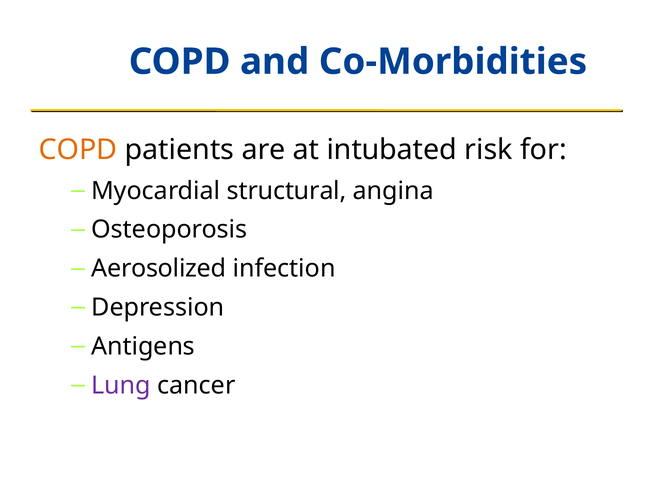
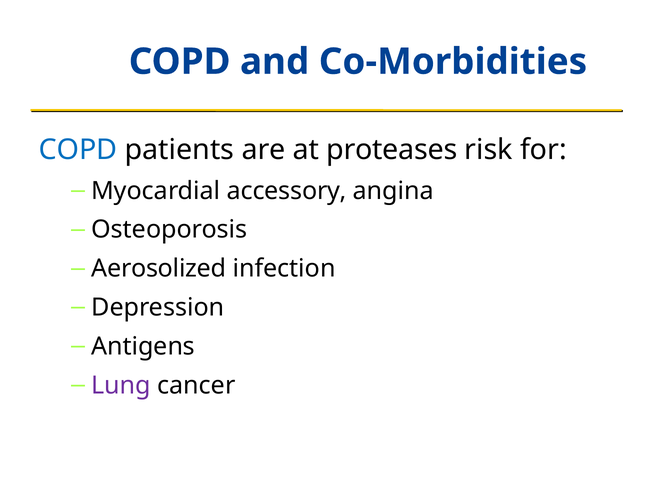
COPD at (78, 150) colour: orange -> blue
intubated: intubated -> proteases
structural: structural -> accessory
